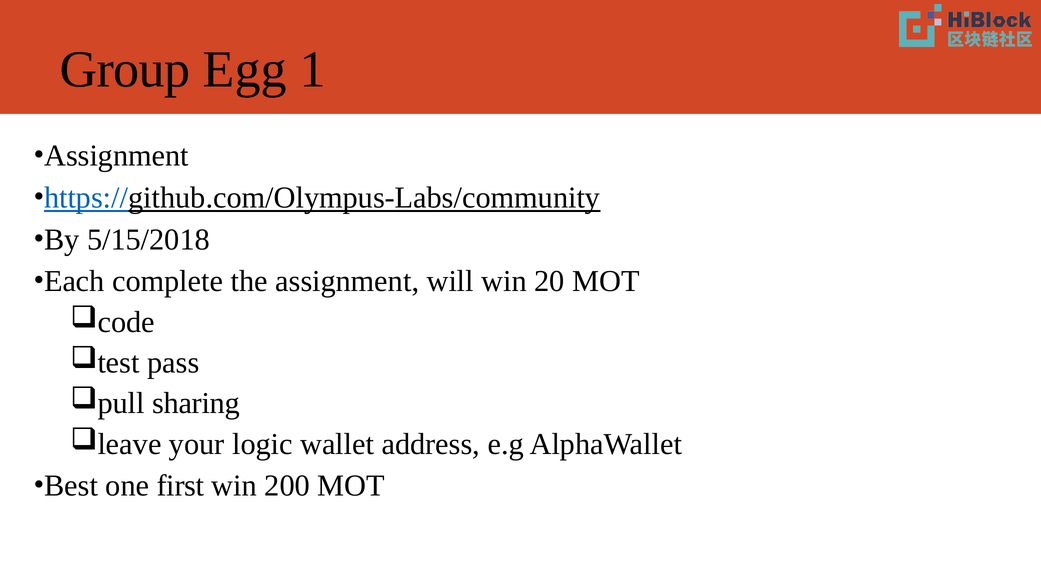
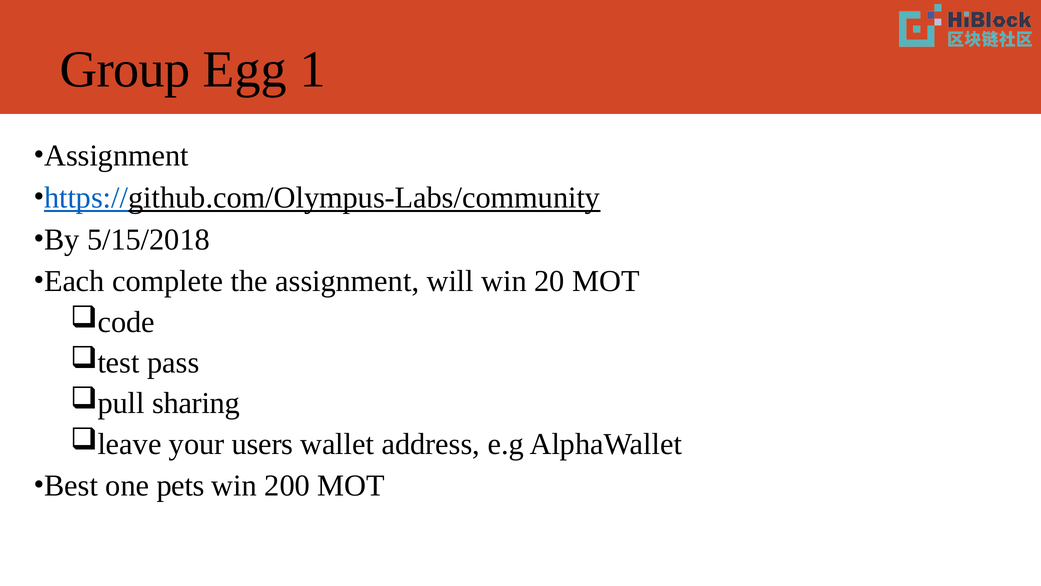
logic: logic -> users
first: first -> pets
